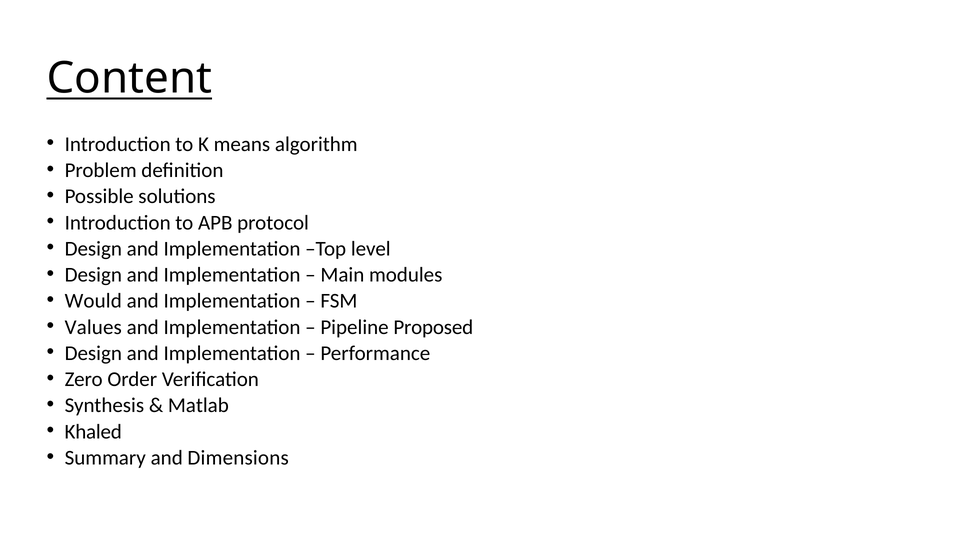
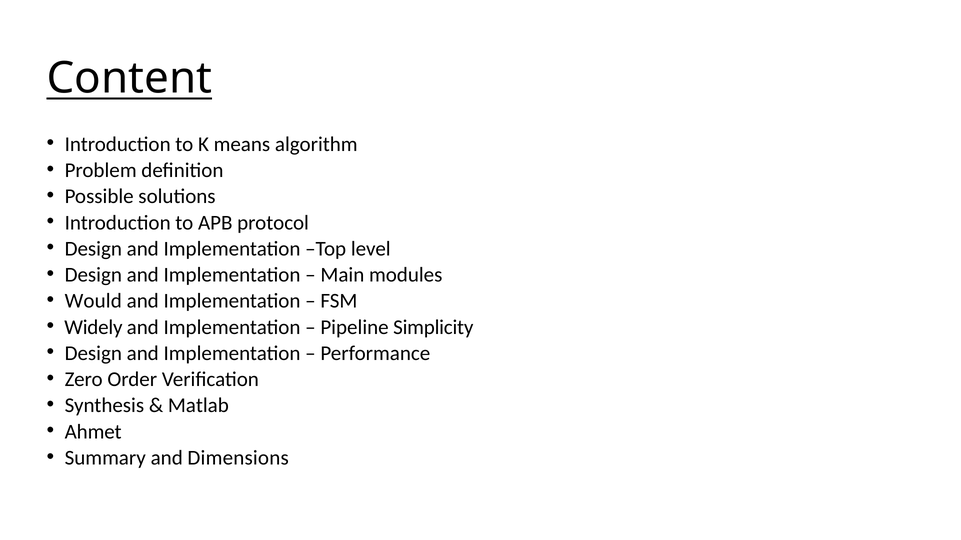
Values: Values -> Widely
Proposed: Proposed -> Simplicity
Khaled: Khaled -> Ahmet
